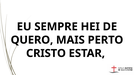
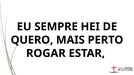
CRISTO: CRISTO -> ROGAR
